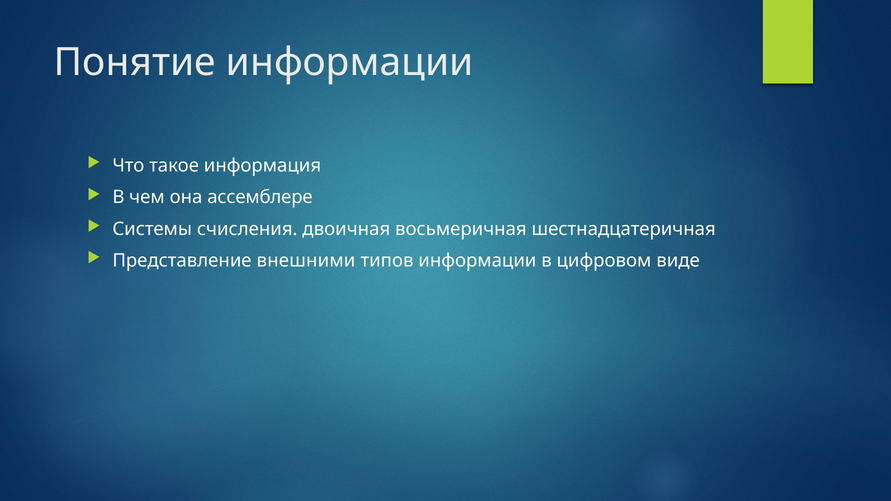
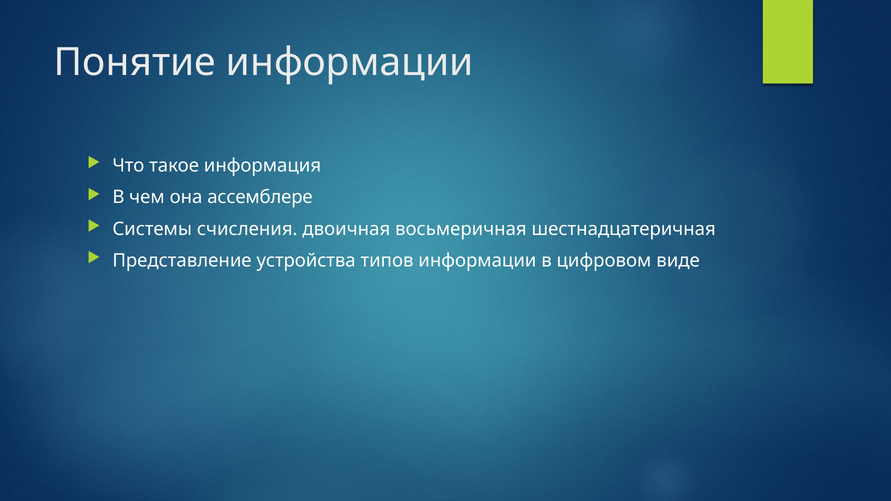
внешними: внешними -> устройства
